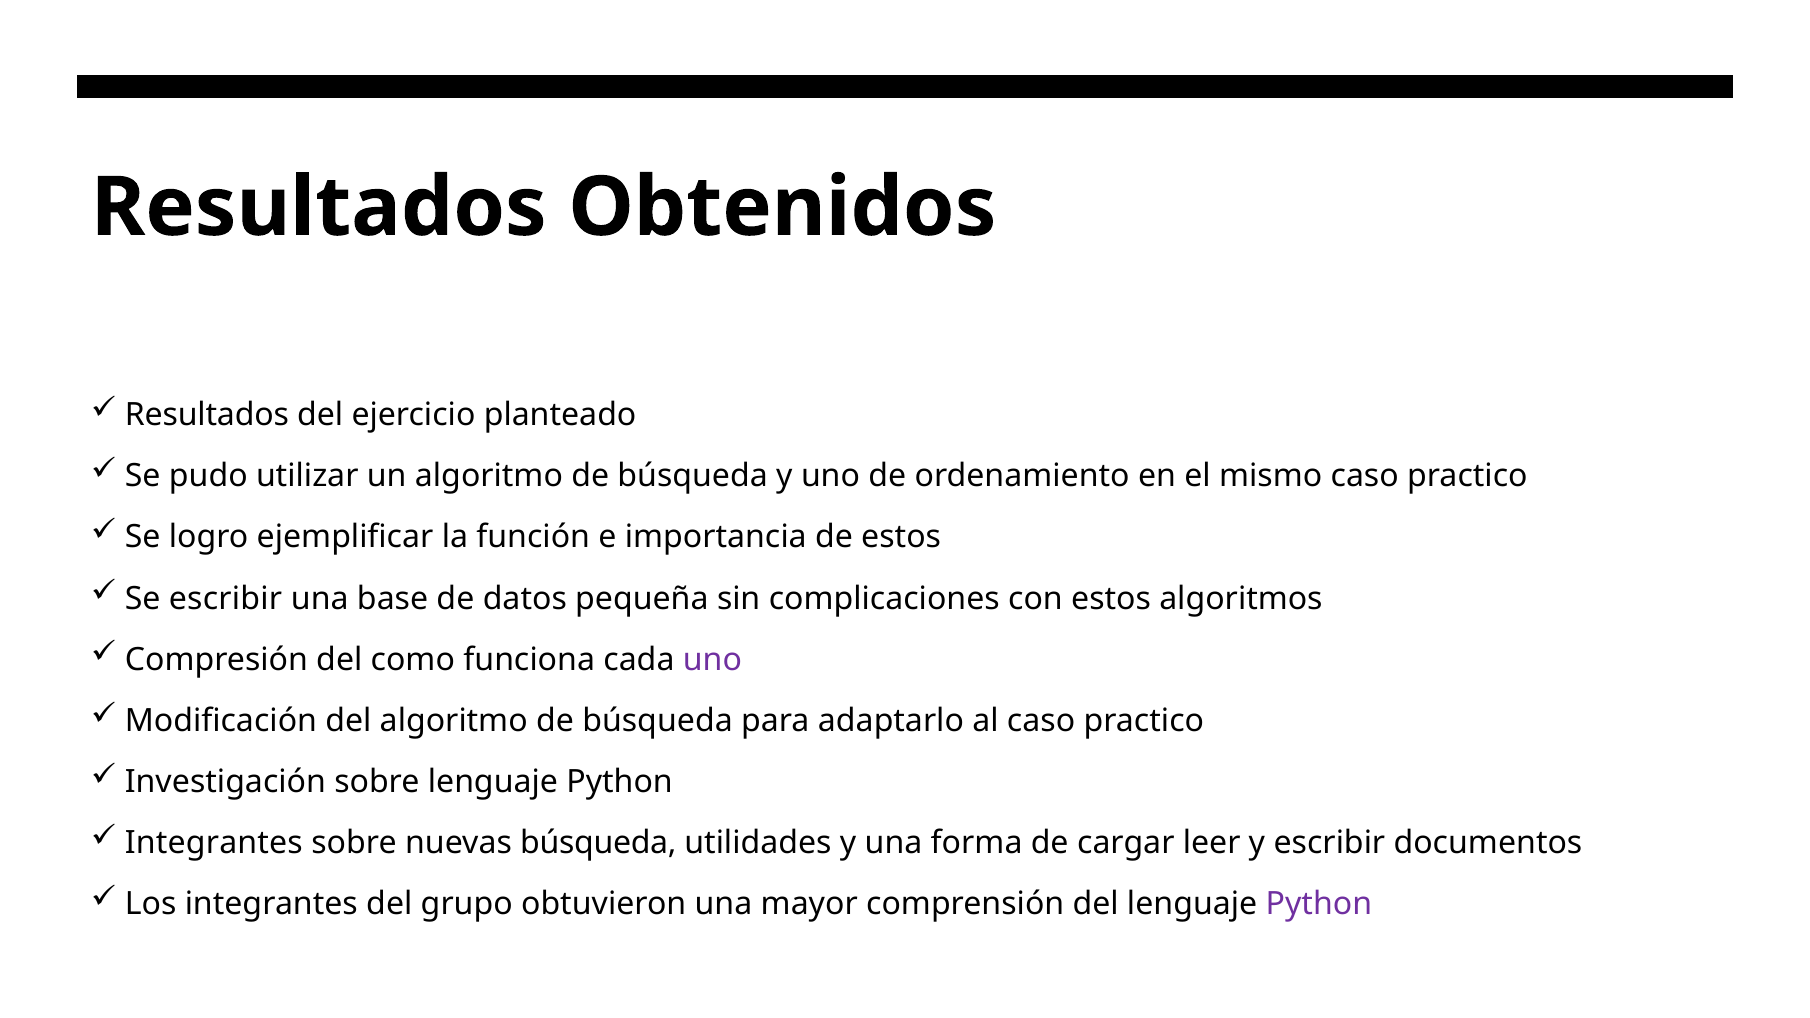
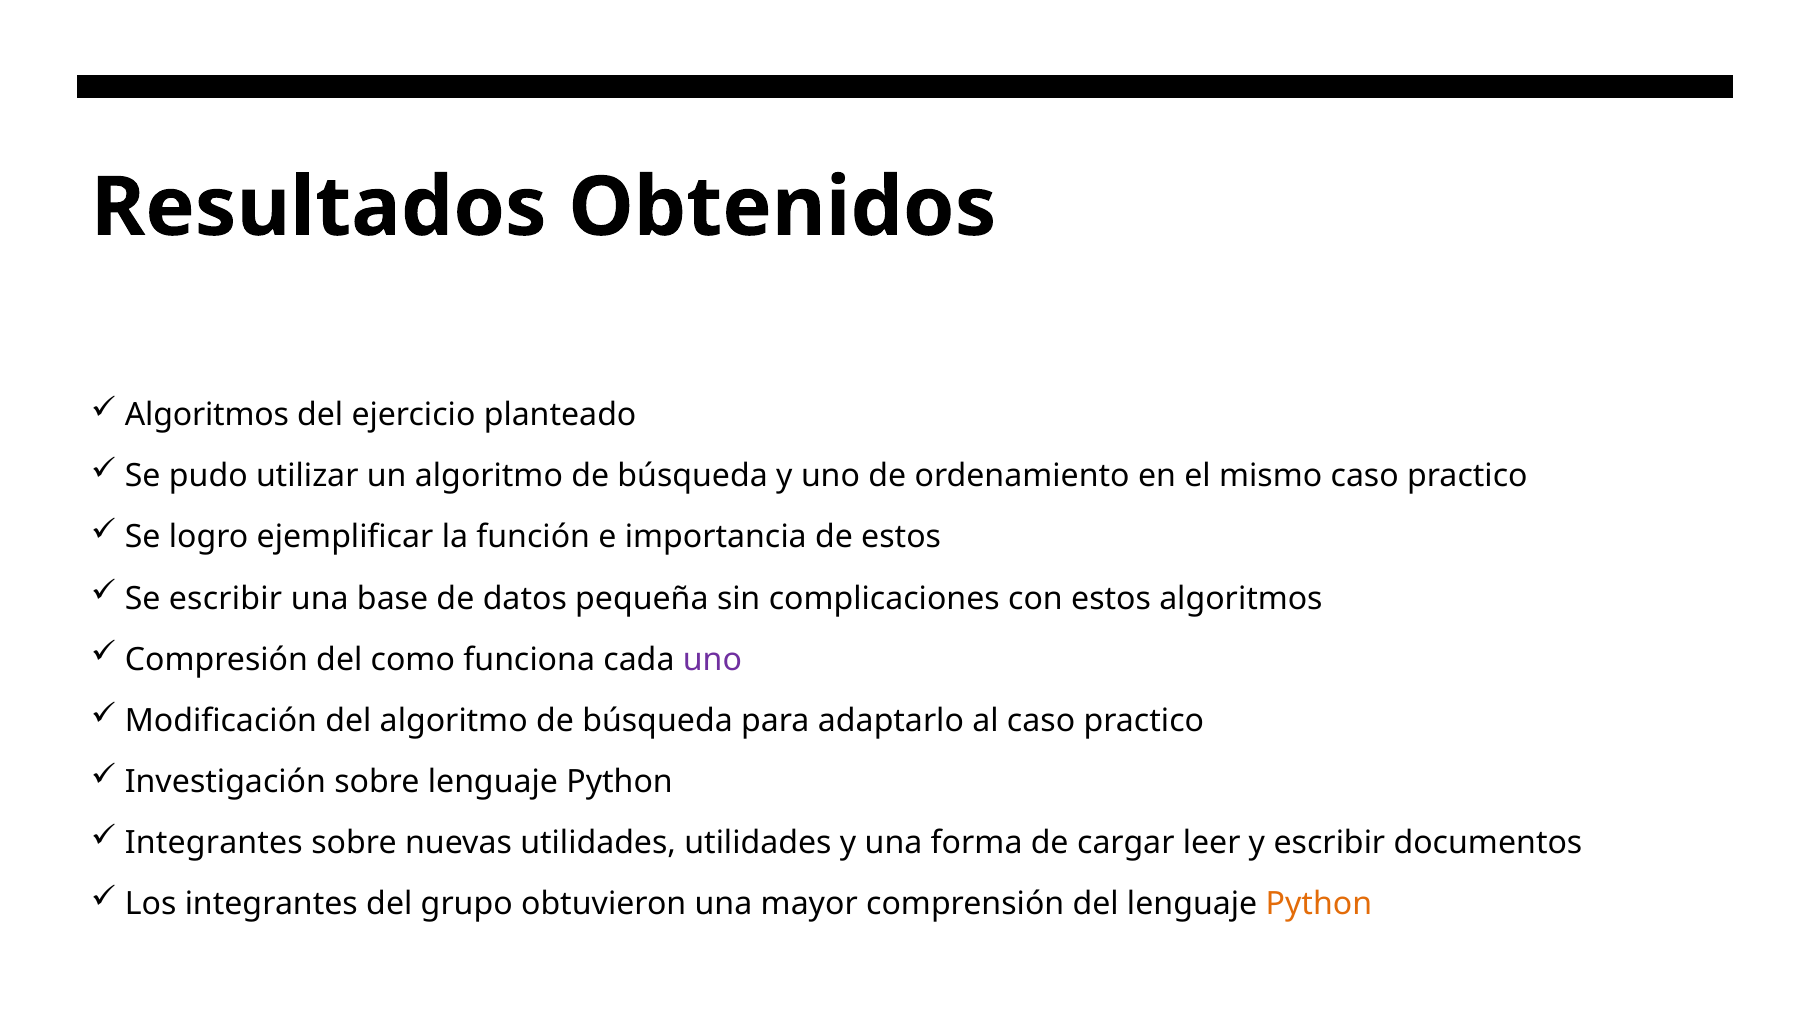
Resultados at (207, 415): Resultados -> Algoritmos
nuevas búsqueda: búsqueda -> utilidades
Python at (1319, 904) colour: purple -> orange
